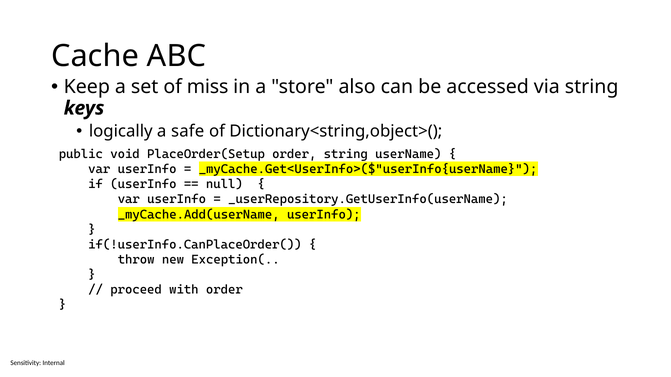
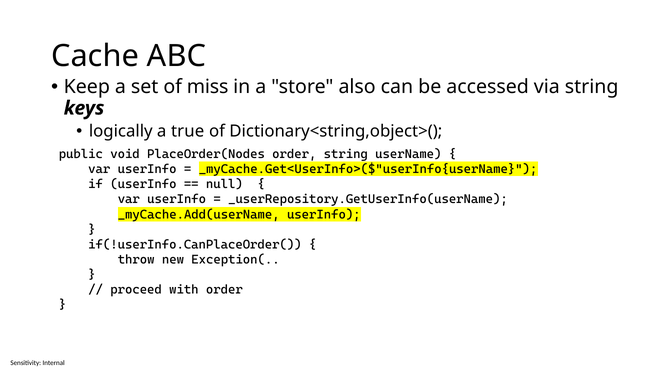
safe: safe -> true
PlaceOrder(Setup: PlaceOrder(Setup -> PlaceOrder(Nodes
